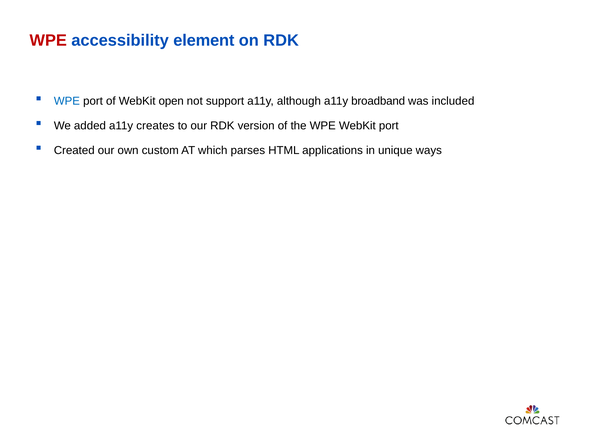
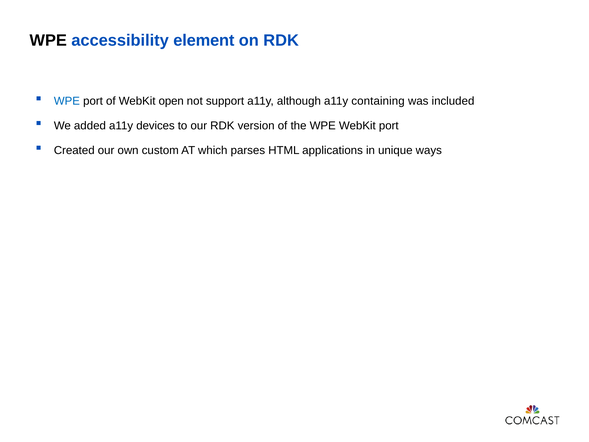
WPE at (48, 40) colour: red -> black
broadband: broadband -> containing
creates: creates -> devices
